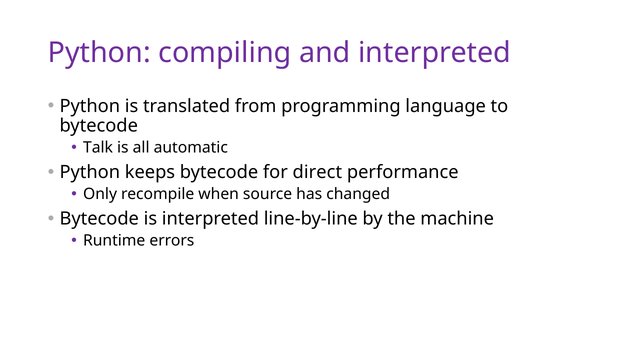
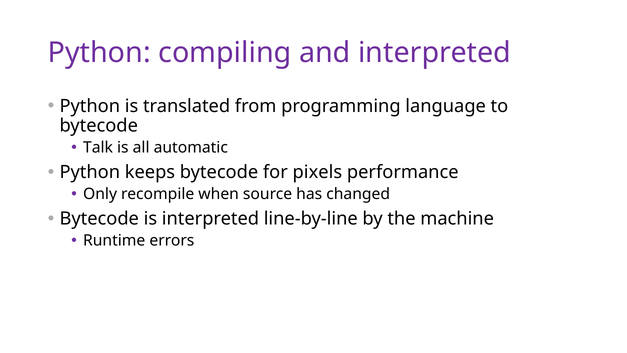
direct: direct -> pixels
